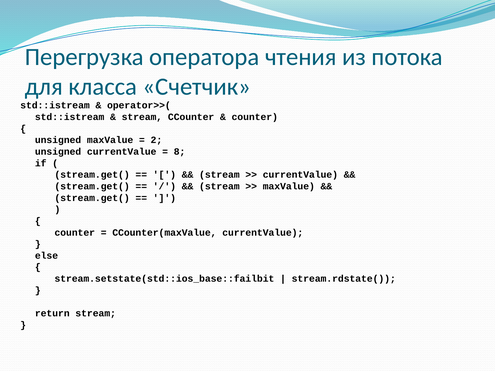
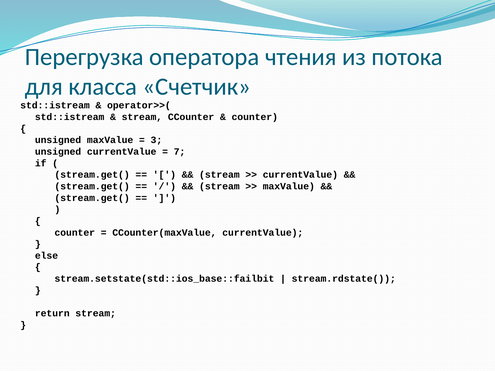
2: 2 -> 3
8: 8 -> 7
